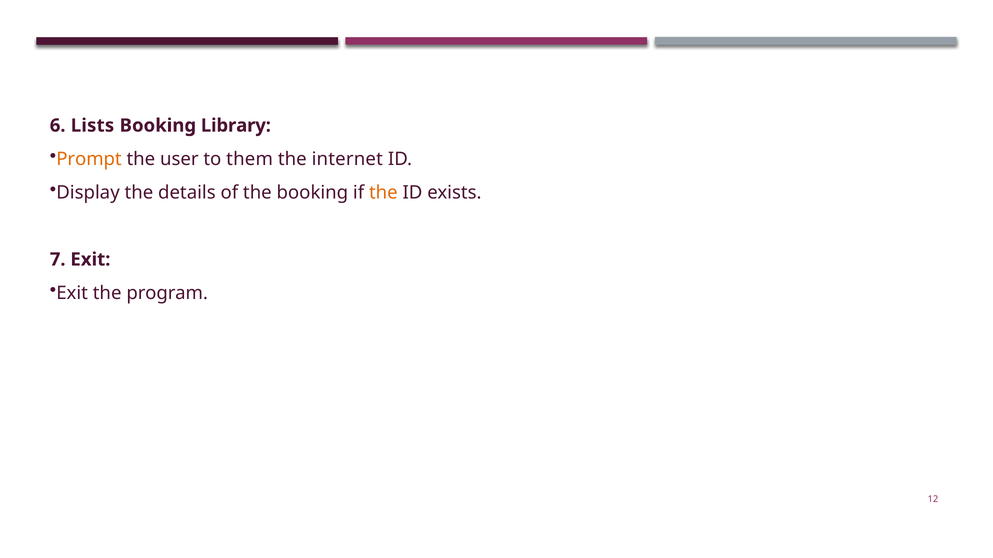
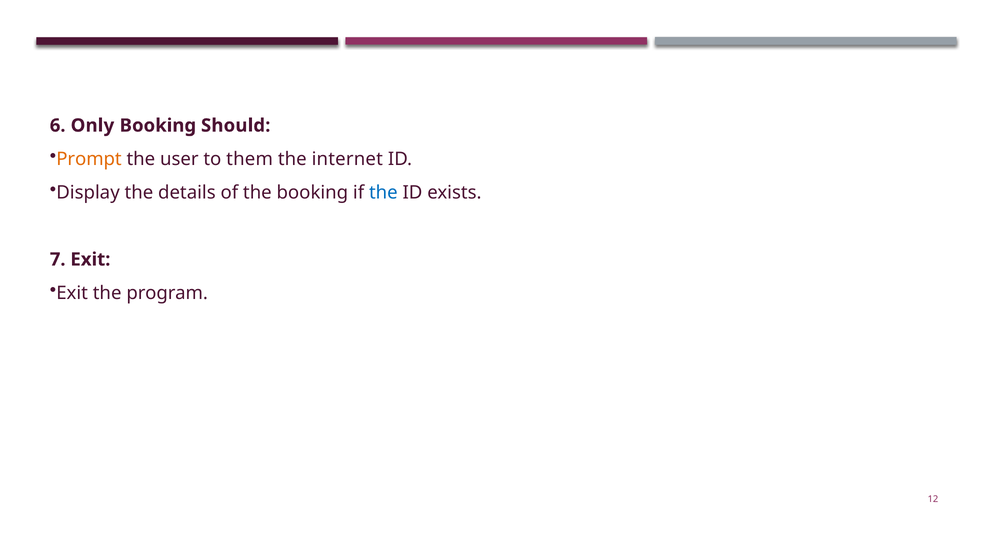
Lists: Lists -> Only
Library: Library -> Should
the at (383, 193) colour: orange -> blue
